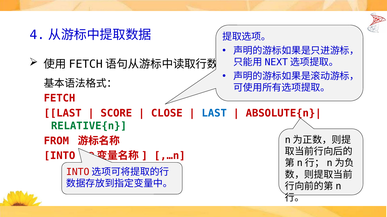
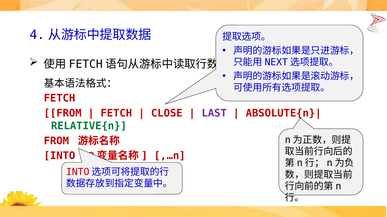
LAST at (63, 114): LAST -> FROM
SCORE at (116, 114): SCORE -> FETCH
LAST at (214, 114) colour: blue -> purple
